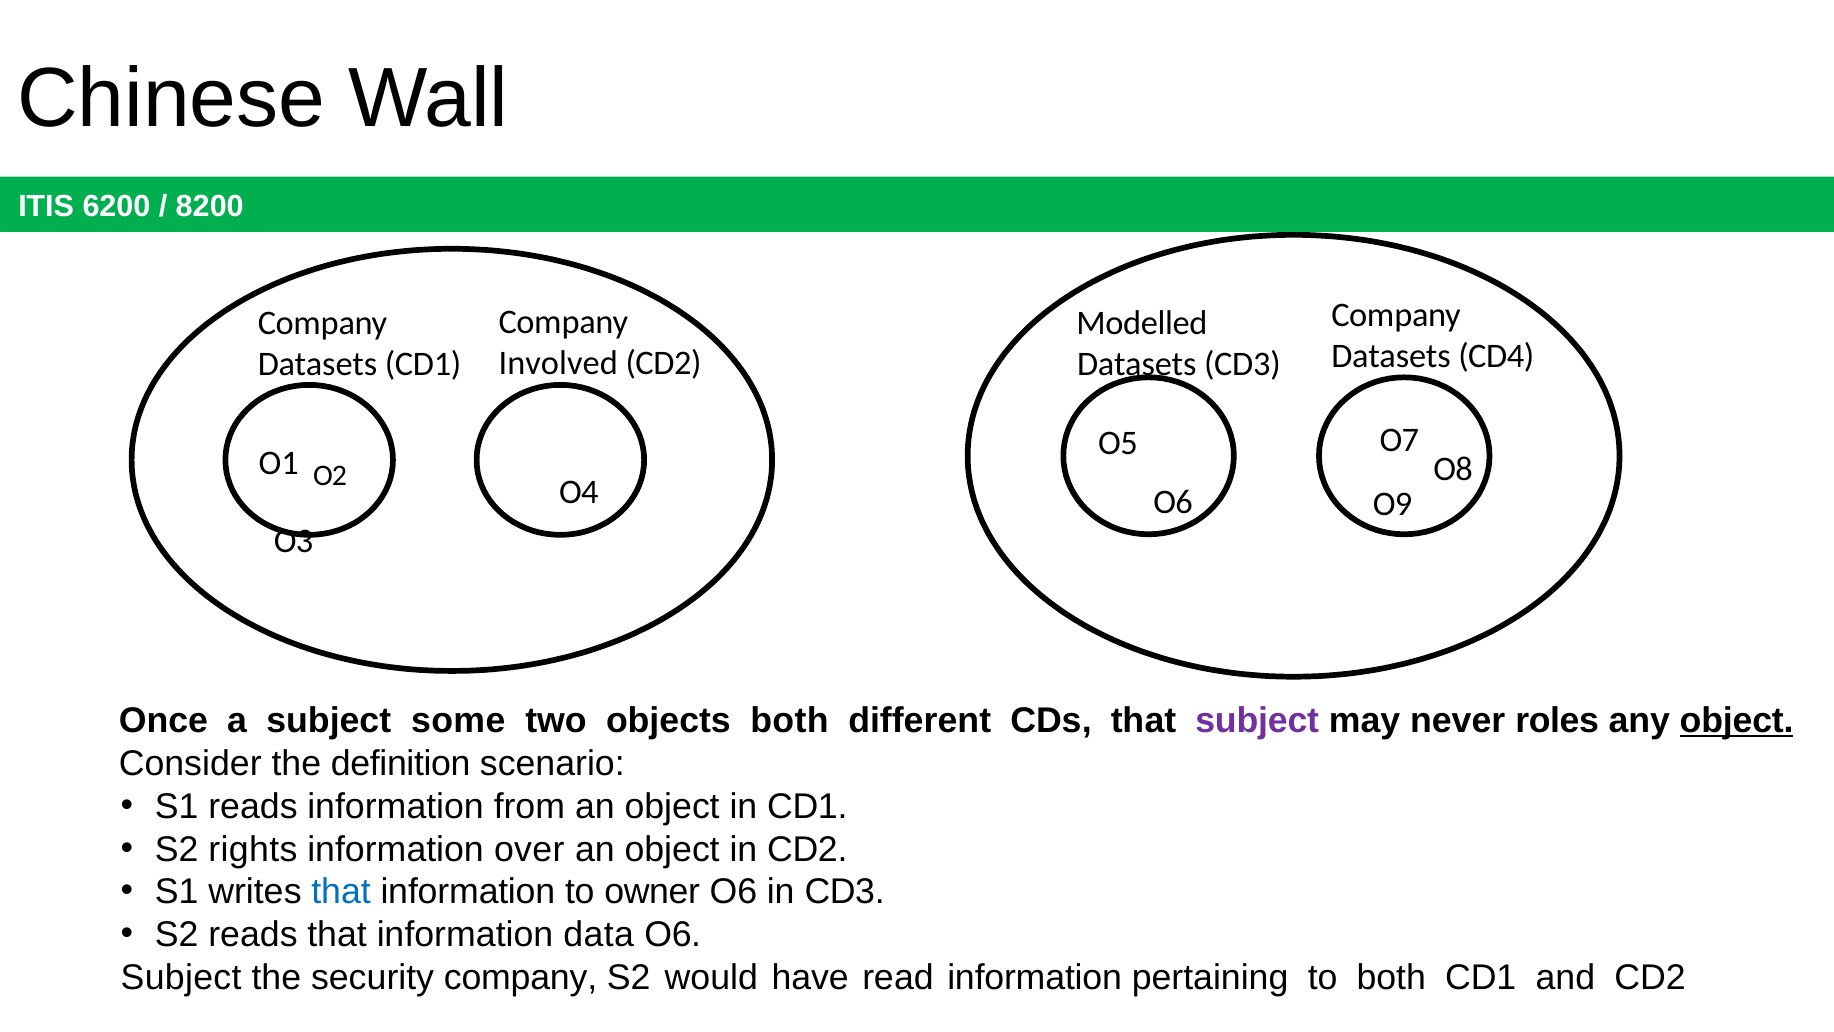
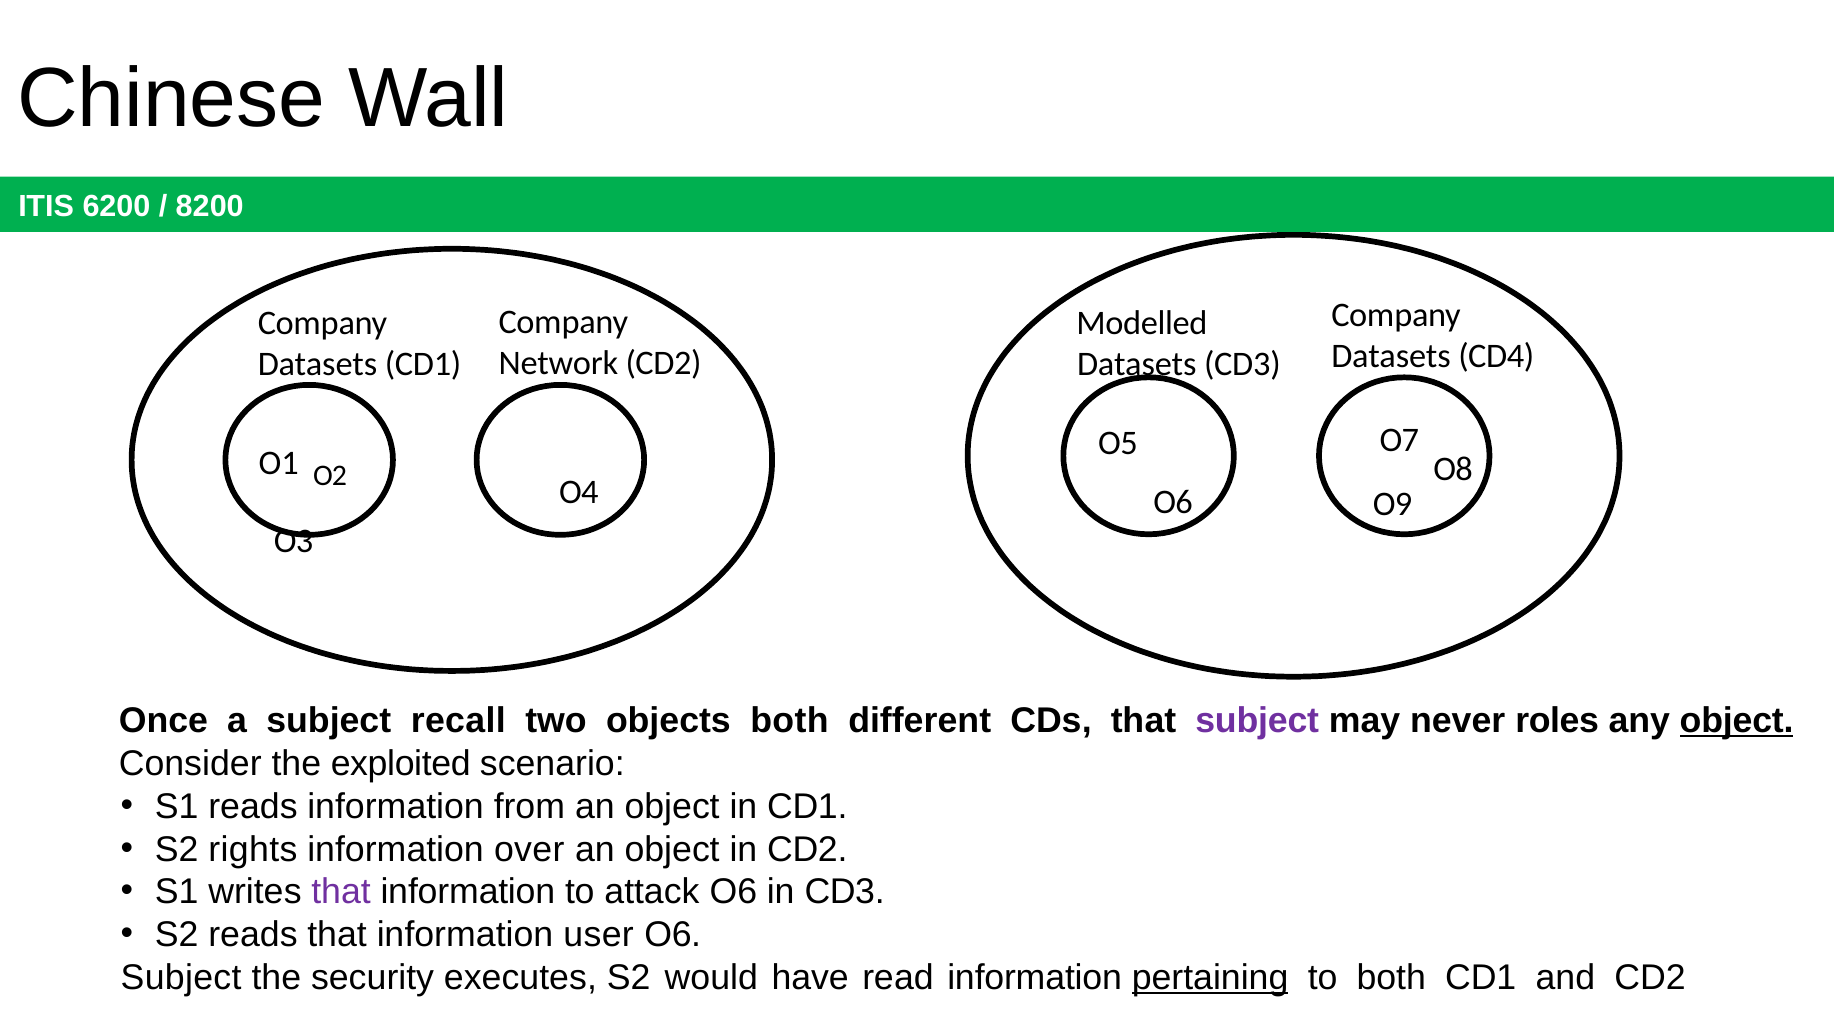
Involved: Involved -> Network
some: some -> recall
definition: definition -> exploited
that at (341, 892) colour: blue -> purple
owner: owner -> attack
data: data -> user
security company: company -> executes
pertaining underline: none -> present
